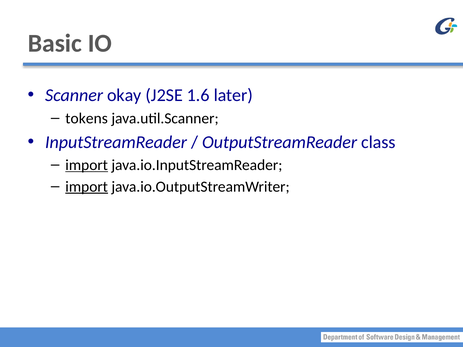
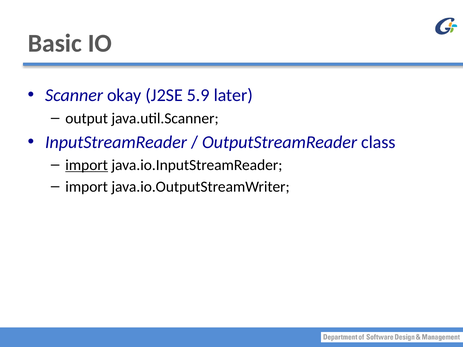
1.6: 1.6 -> 5.9
tokens: tokens -> output
import at (87, 187) underline: present -> none
